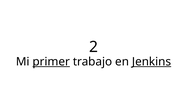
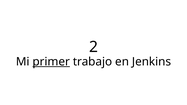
Jenkins underline: present -> none
